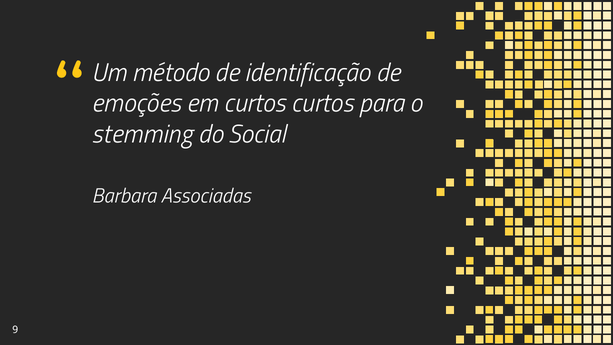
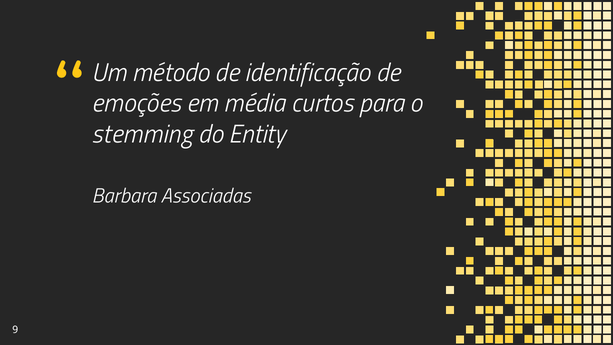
em curtos: curtos -> média
Social: Social -> Entity
